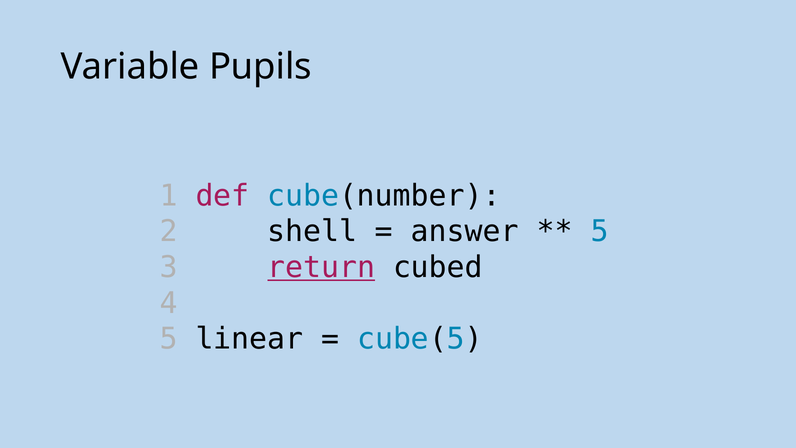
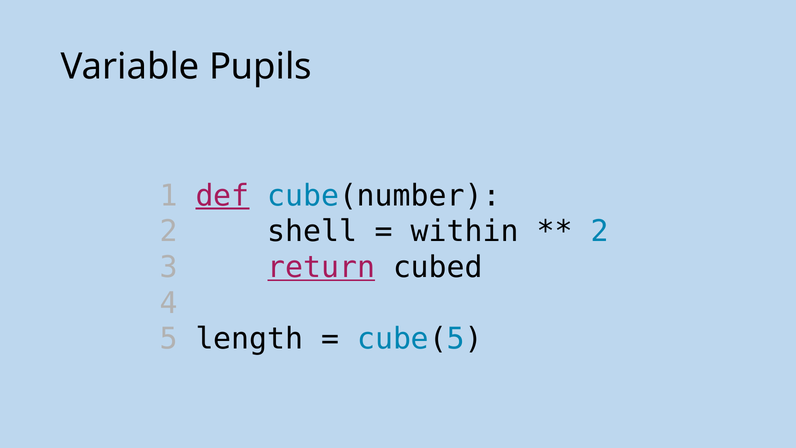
def underline: none -> present
answer: answer -> within
5 at (600, 231): 5 -> 2
linear: linear -> length
